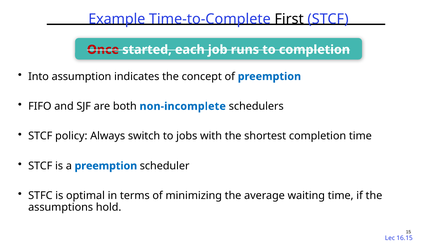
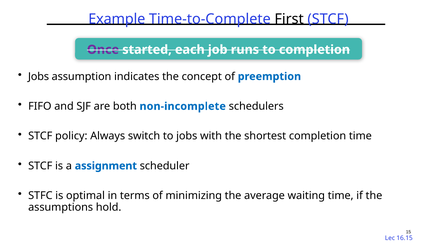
Once colour: red -> purple
Into at (39, 76): Into -> Jobs
a preemption: preemption -> assignment
